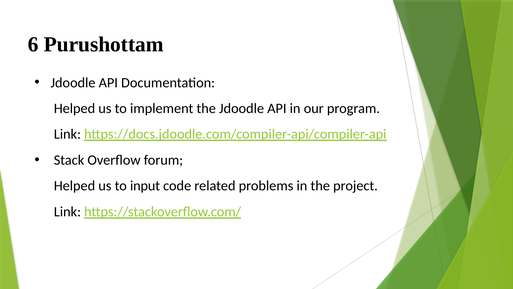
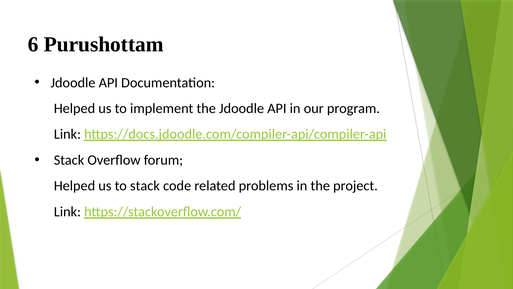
to input: input -> stack
